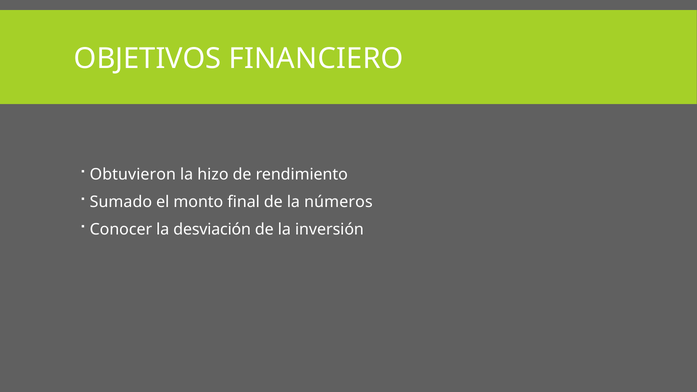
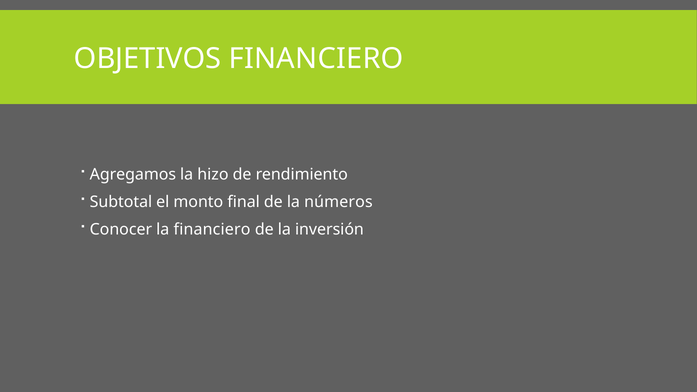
Obtuvieron: Obtuvieron -> Agregamos
Sumado: Sumado -> Subtotal
la desviación: desviación -> financiero
